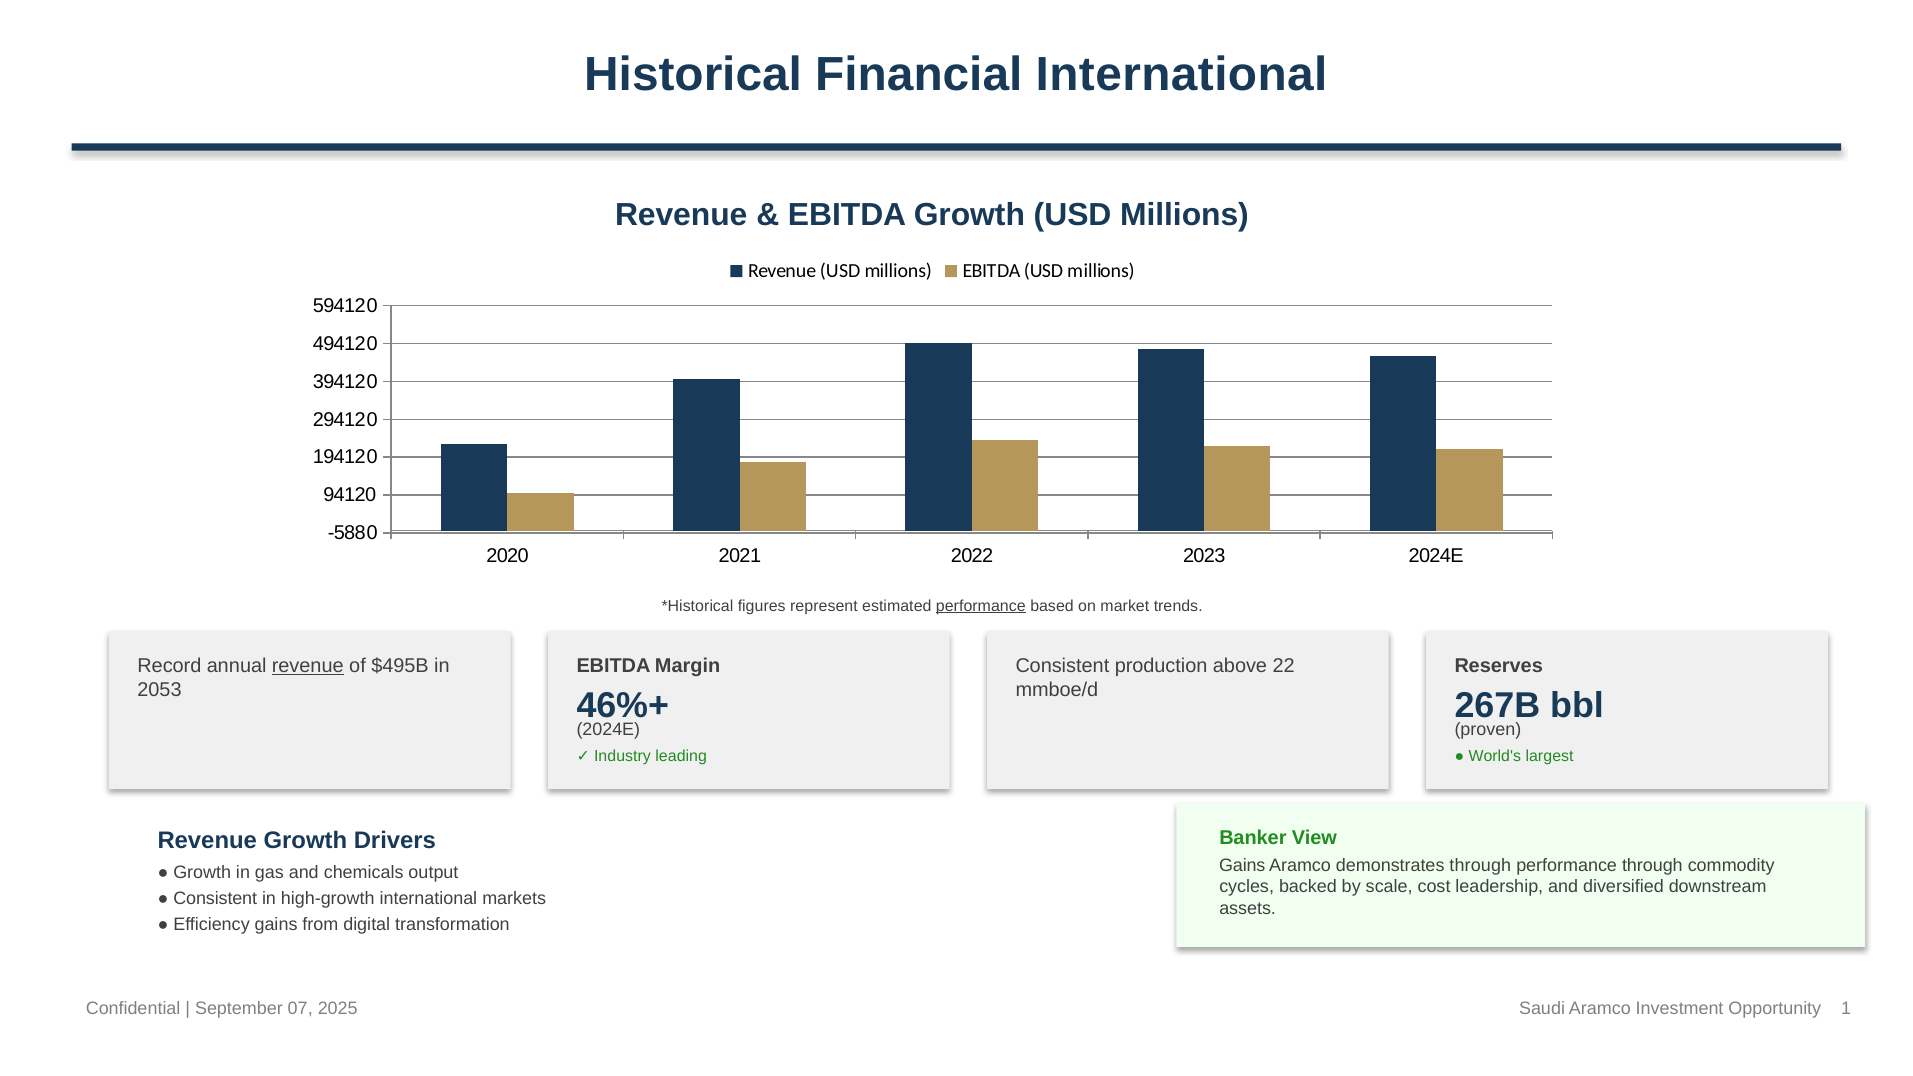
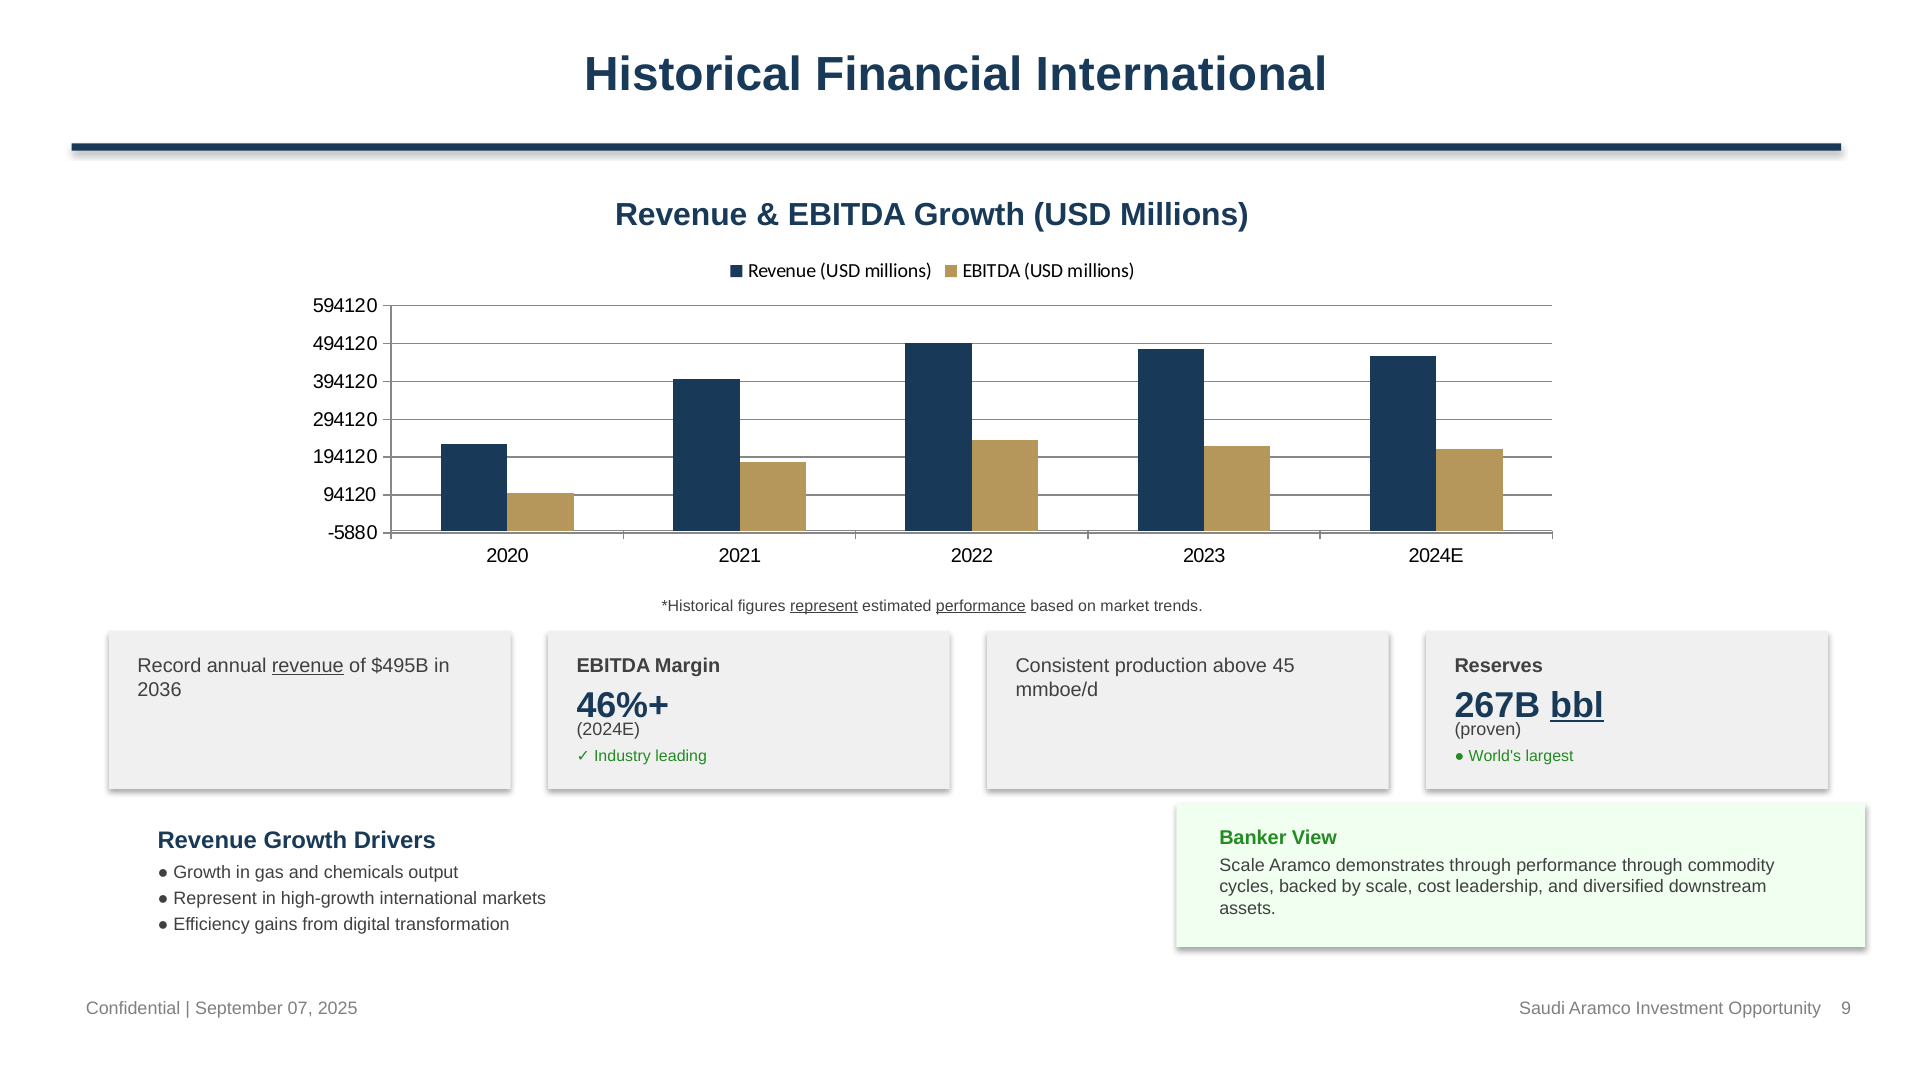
represent at (824, 606) underline: none -> present
22: 22 -> 45
2053: 2053 -> 2036
bbl underline: none -> present
Gains at (1242, 866): Gains -> Scale
Consistent at (215, 899): Consistent -> Represent
1: 1 -> 9
